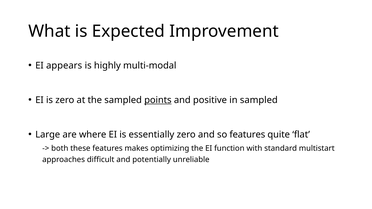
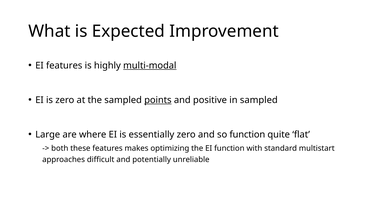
EI appears: appears -> features
multi-modal underline: none -> present
so features: features -> function
